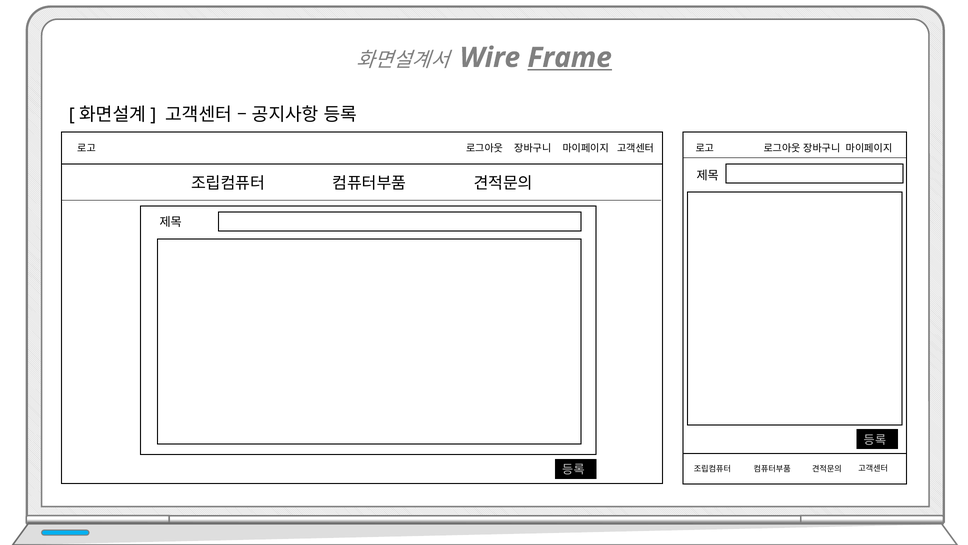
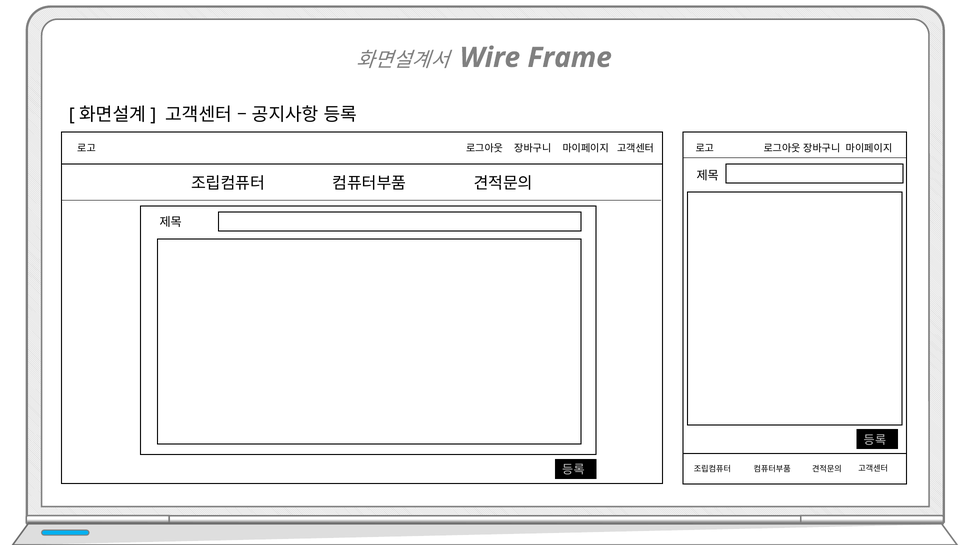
Frame underline: present -> none
